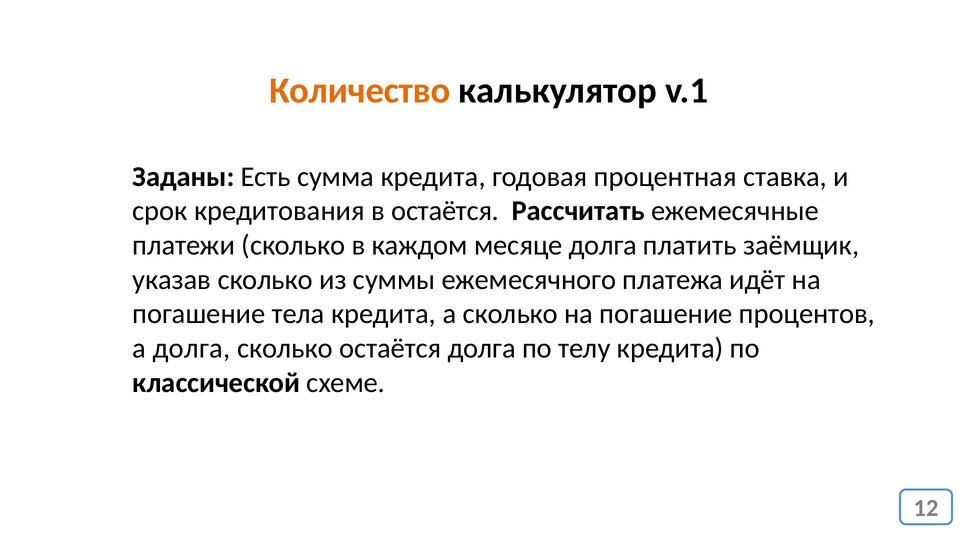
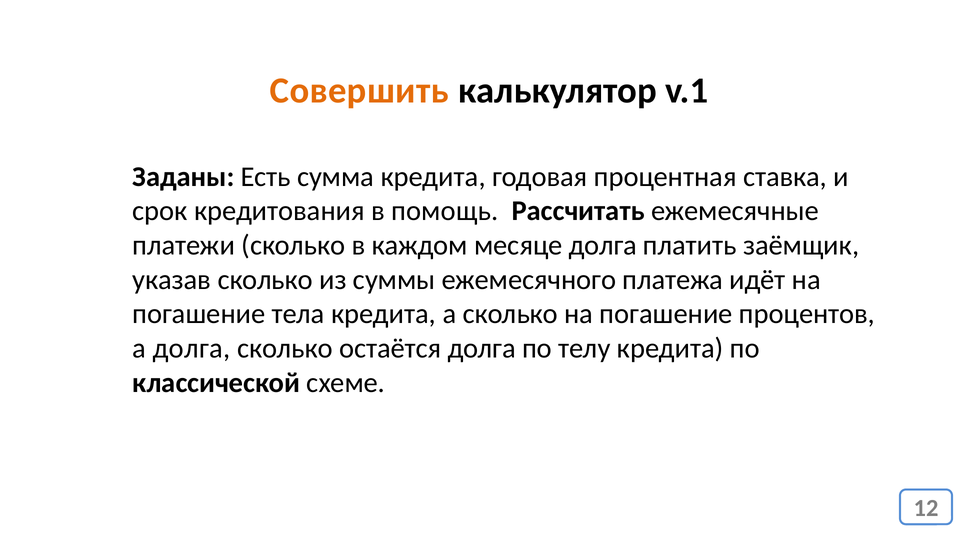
Количество: Количество -> Совершить
в остаётся: остаётся -> помощь
